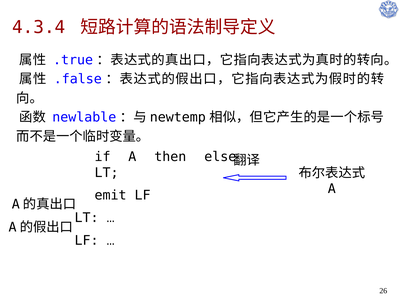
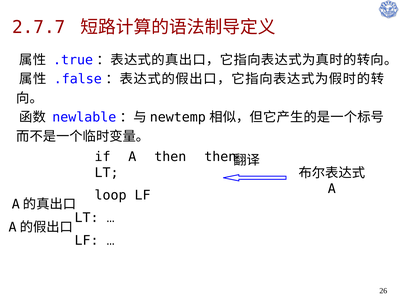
4.3.4: 4.3.4 -> 2.7.7
then else: else -> then
emit: emit -> loop
